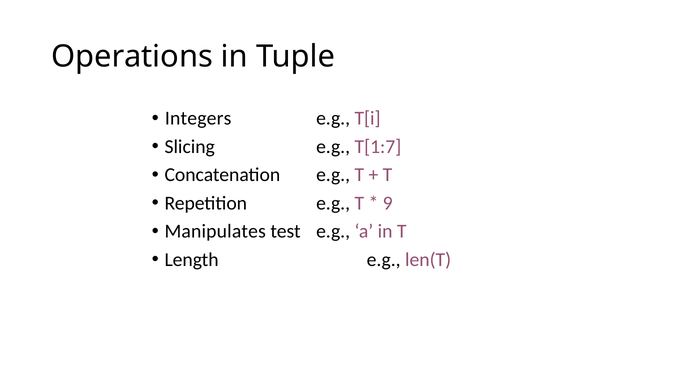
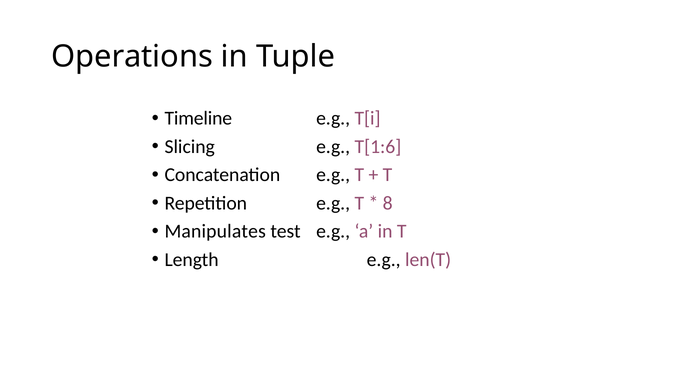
Integers: Integers -> Timeline
T[1:7: T[1:7 -> T[1:6
9: 9 -> 8
